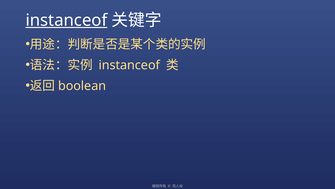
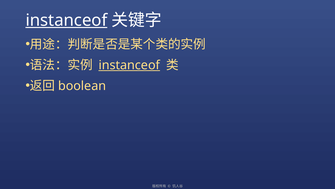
instanceof at (129, 65) underline: none -> present
